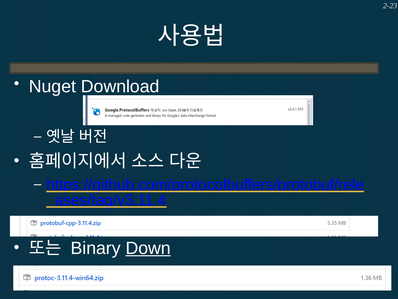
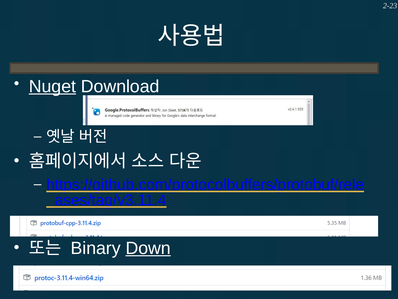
Nuget underline: none -> present
